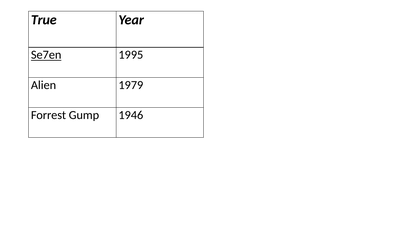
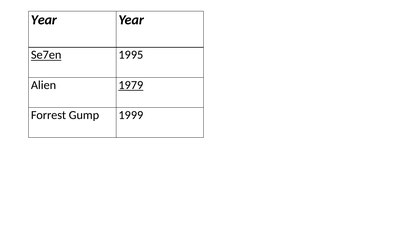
True at (44, 20): True -> Year
1979 underline: none -> present
1946: 1946 -> 1999
